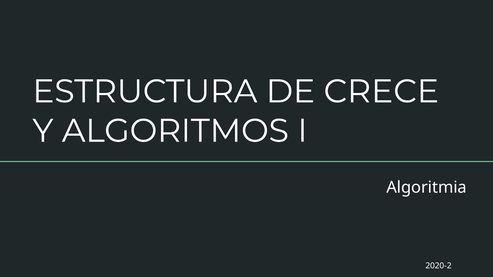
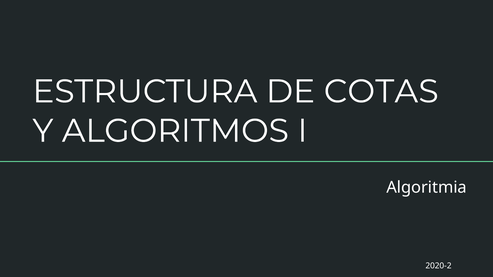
CRECE: CRECE -> COTAS
